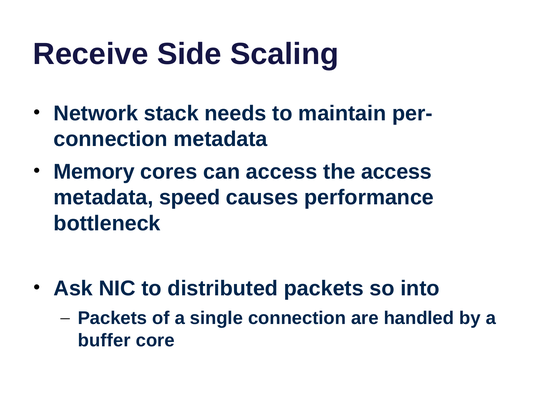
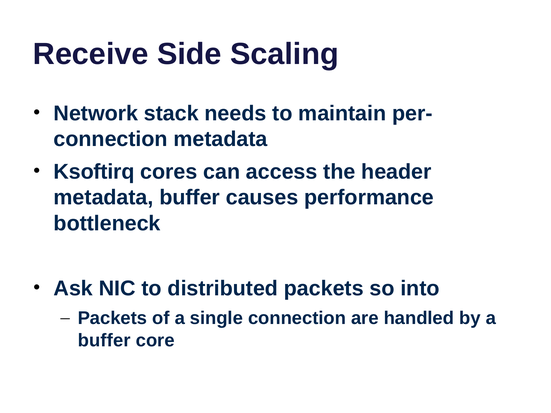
Memory: Memory -> Ksoftirq
the access: access -> header
metadata speed: speed -> buffer
